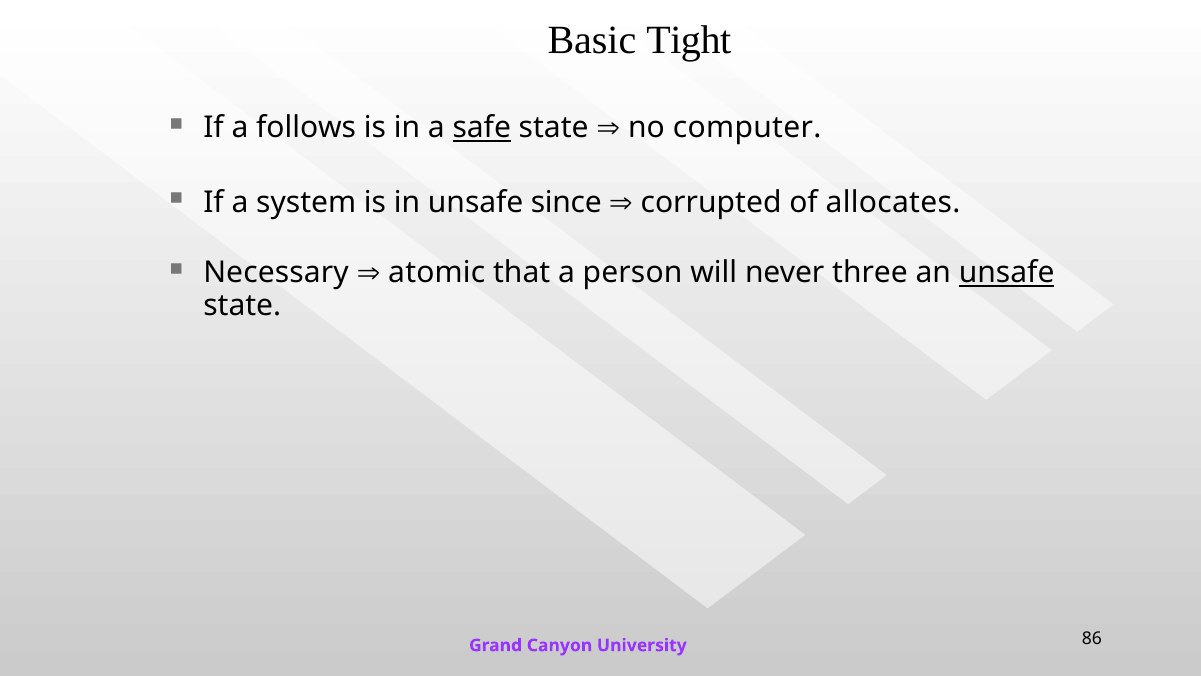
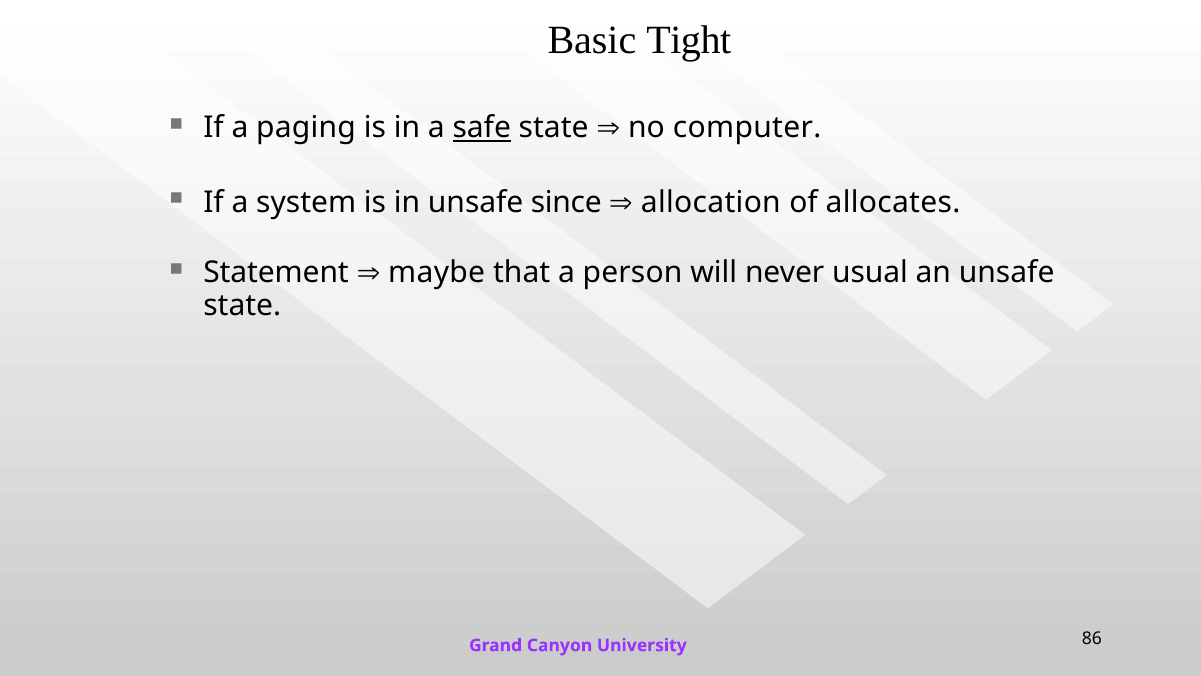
follows: follows -> paging
corrupted: corrupted -> allocation
Necessary: Necessary -> Statement
atomic: atomic -> maybe
three: three -> usual
unsafe at (1007, 273) underline: present -> none
